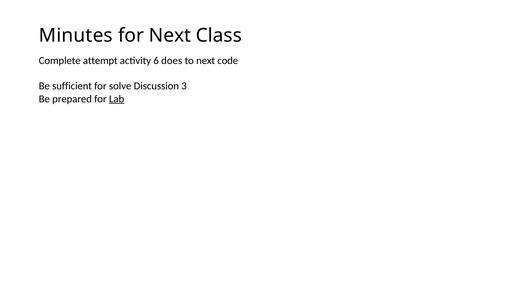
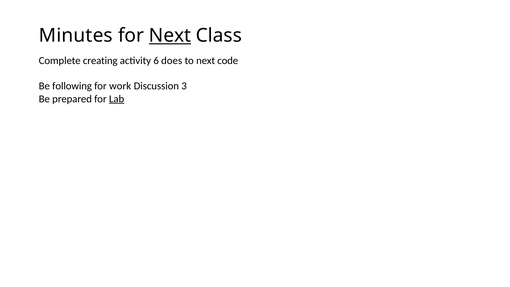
Next at (170, 36) underline: none -> present
attempt: attempt -> creating
sufficient: sufficient -> following
solve: solve -> work
